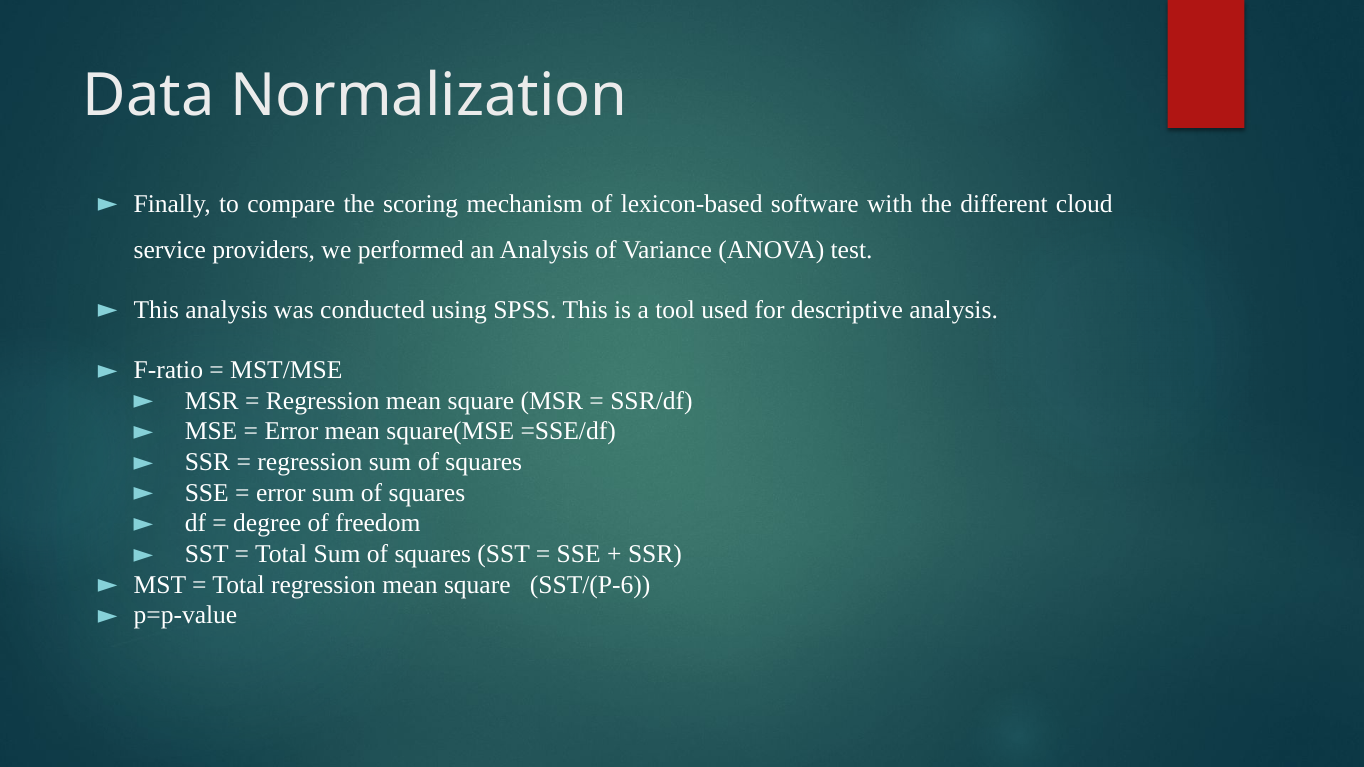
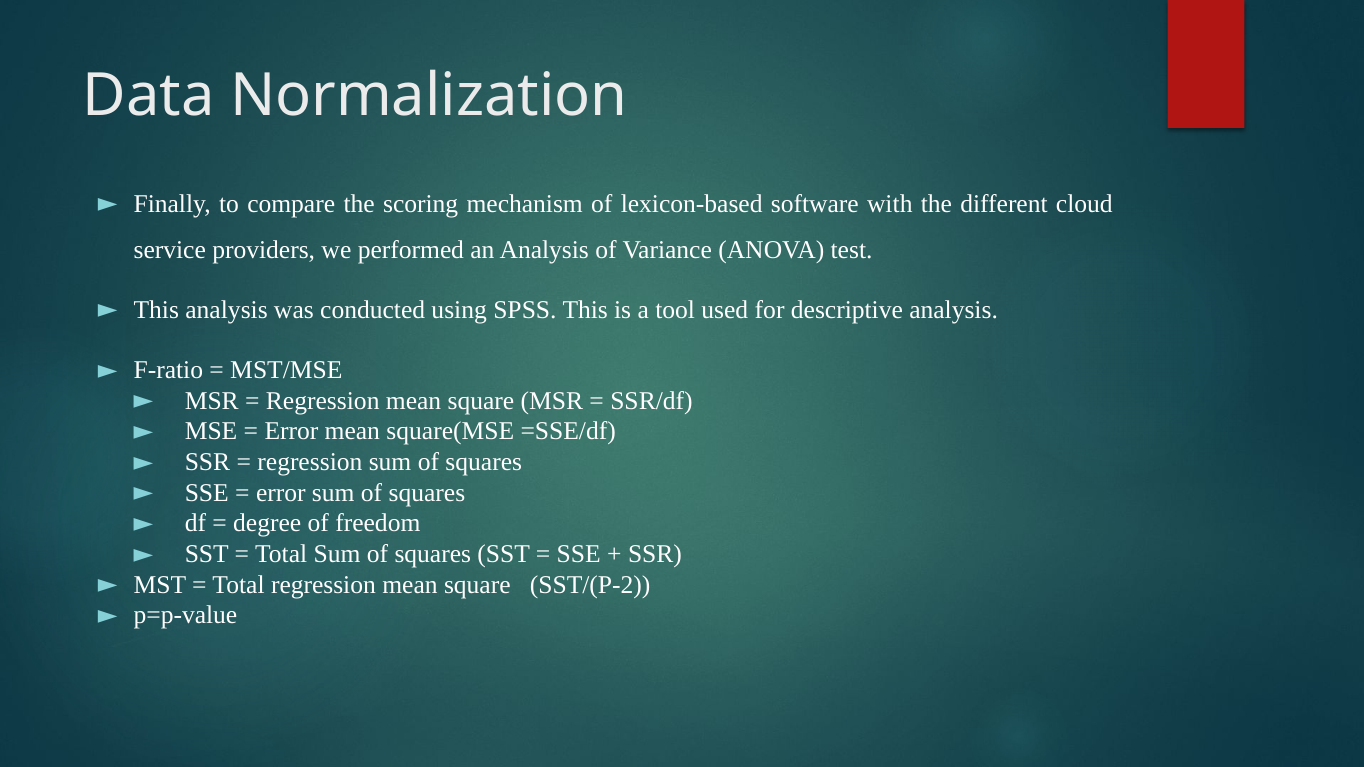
SST/(P-6: SST/(P-6 -> SST/(P-2
